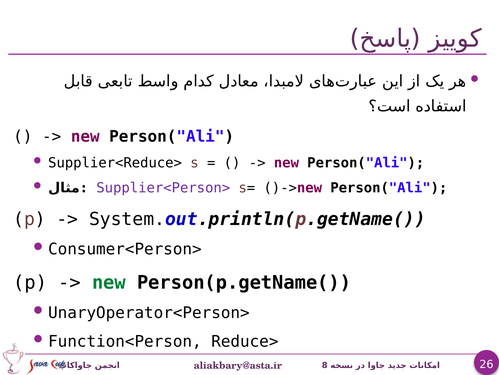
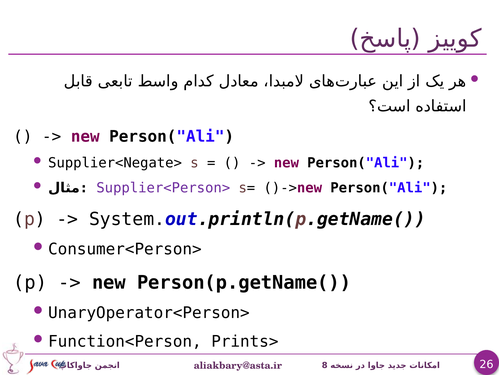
Supplier<Reduce>: Supplier<Reduce> -> Supplier<Negate>
new at (109, 282) colour: green -> black
Reduce>: Reduce> -> Prints>
